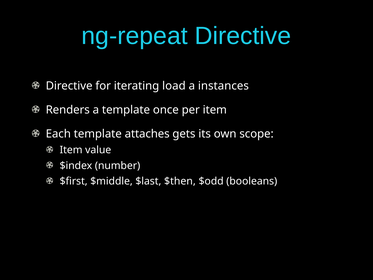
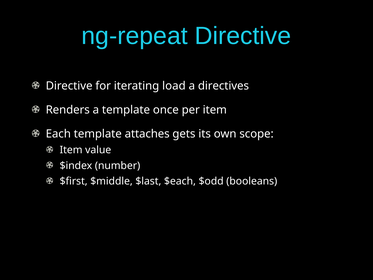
instances: instances -> directives
$then: $then -> $each
